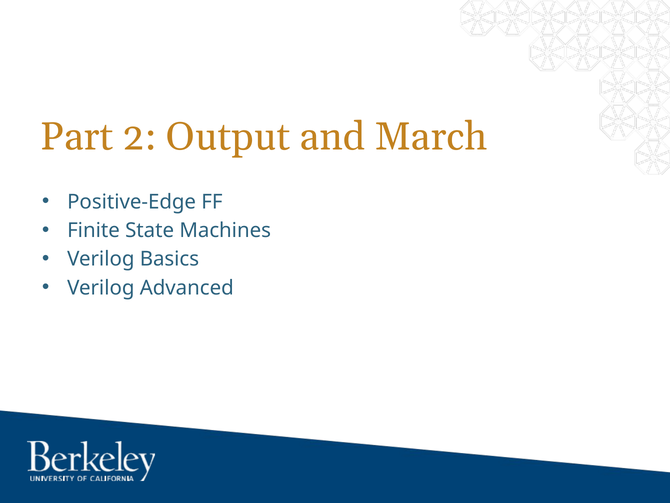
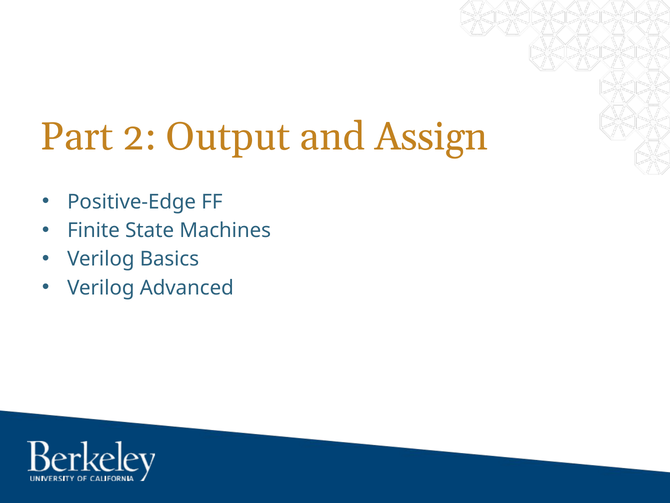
March: March -> Assign
